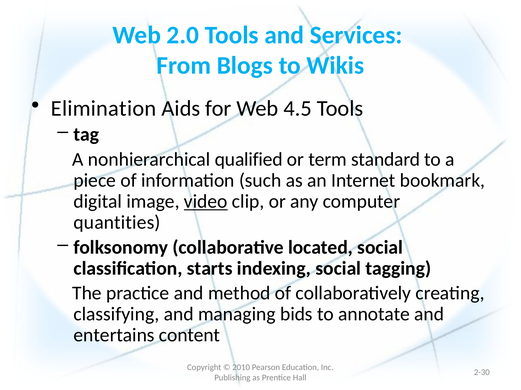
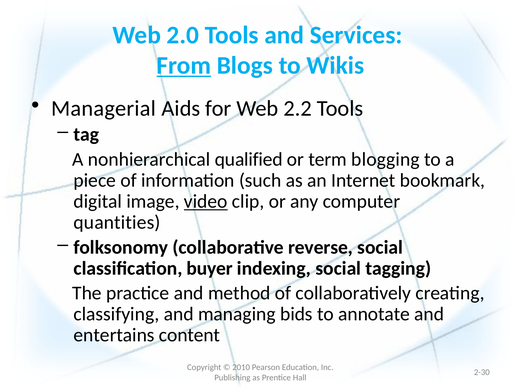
From underline: none -> present
Elimination: Elimination -> Managerial
4.5: 4.5 -> 2.2
standard: standard -> blogging
located: located -> reverse
starts: starts -> buyer
